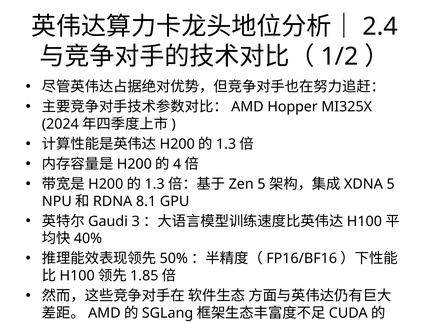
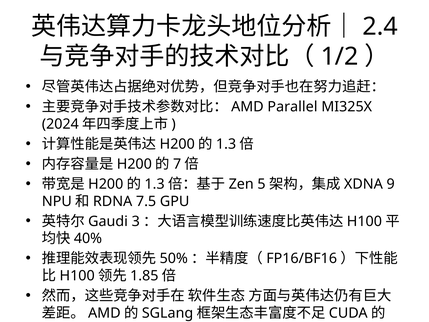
Hopper: Hopper -> Parallel
4: 4 -> 7
5 at (391, 184): 5 -> 9
8.1: 8.1 -> 7.5
